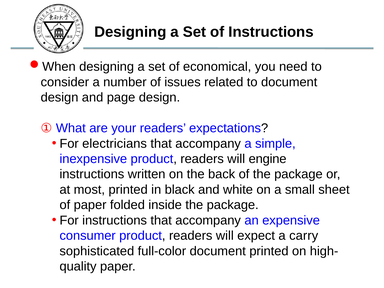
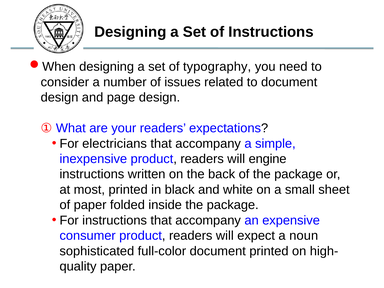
economical: economical -> typography
carry: carry -> noun
